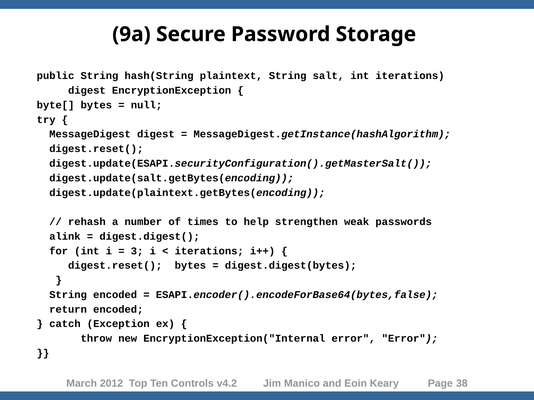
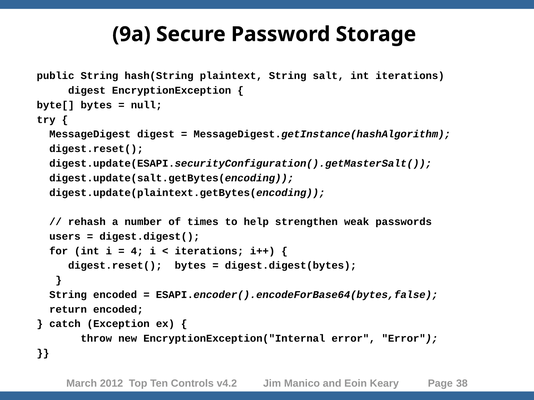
alink: alink -> users
3: 3 -> 4
